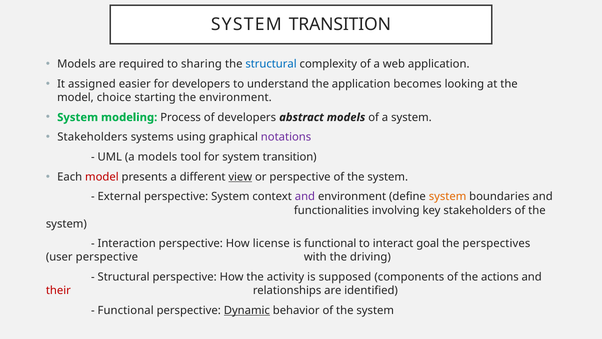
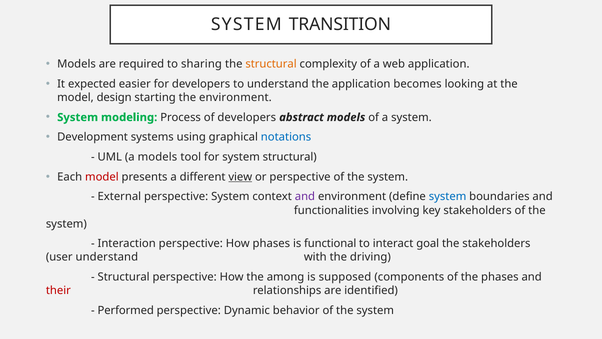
structural at (271, 64) colour: blue -> orange
assigned: assigned -> expected
choice: choice -> design
Stakeholders at (92, 137): Stakeholders -> Development
notations colour: purple -> blue
for system transition: transition -> structural
system at (448, 197) colour: orange -> blue
How license: license -> phases
the perspectives: perspectives -> stakeholders
user perspective: perspective -> understand
activity: activity -> among
the actions: actions -> phases
Functional at (126, 310): Functional -> Performed
Dynamic underline: present -> none
